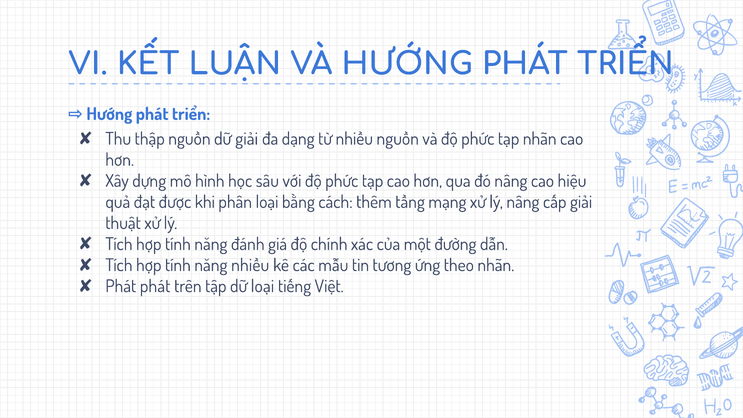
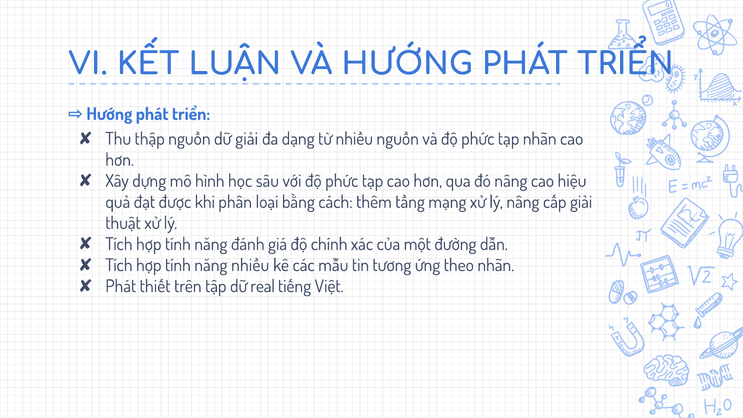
Phát phát: phát -> thiết
dữ loại: loại -> real
